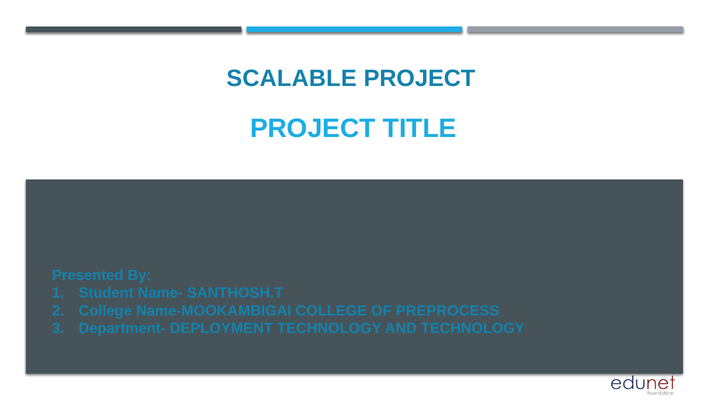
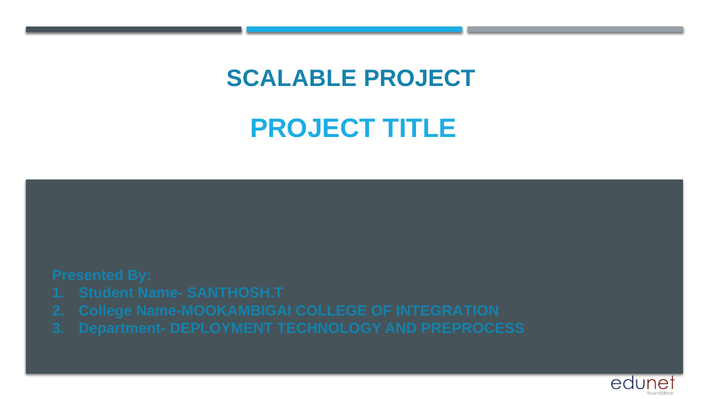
PREPROCESS: PREPROCESS -> INTEGRATION
AND TECHNOLOGY: TECHNOLOGY -> PREPROCESS
